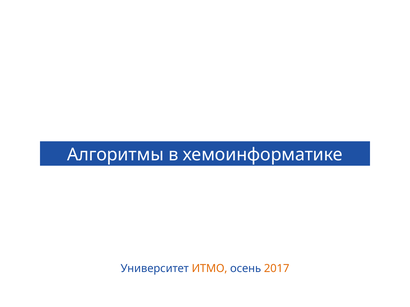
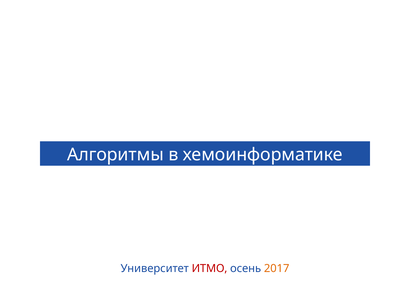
ИТМО colour: orange -> red
